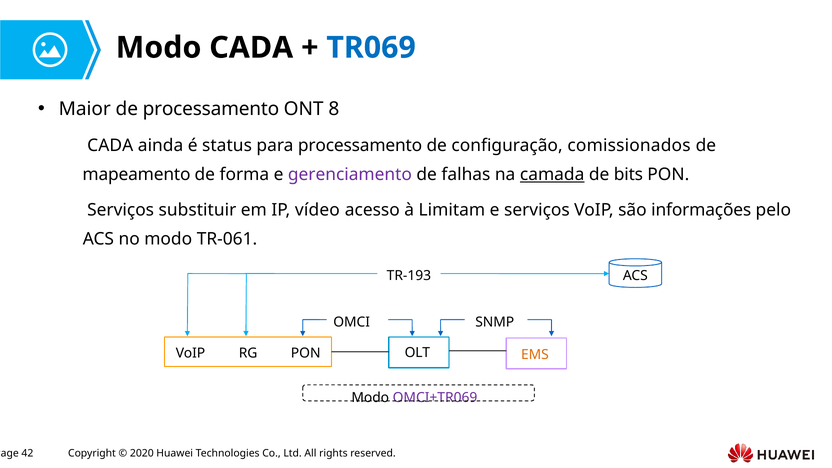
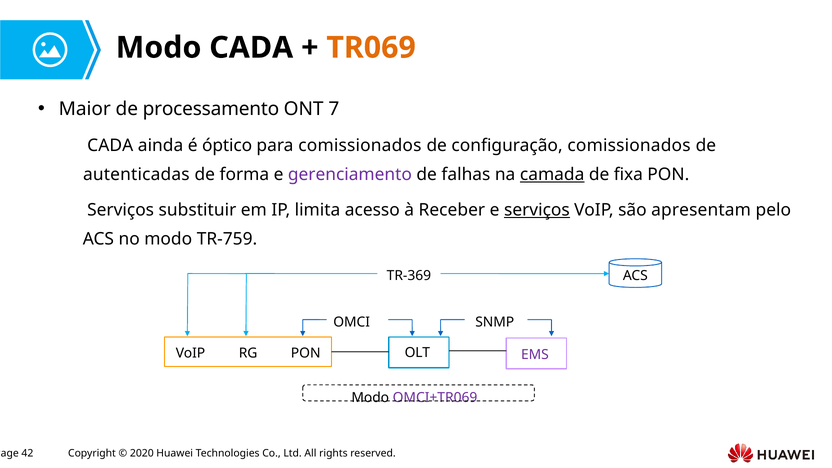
TR069 colour: blue -> orange
8: 8 -> 7
status: status -> óptico
para processamento: processamento -> comissionados
mapeamento: mapeamento -> autenticadas
bits: bits -> fixa
vídeo: vídeo -> limita
Limitam: Limitam -> Receber
serviços at (537, 210) underline: none -> present
informações: informações -> apresentam
TR-061: TR-061 -> TR-759
TR-193: TR-193 -> TR-369
EMS colour: orange -> purple
